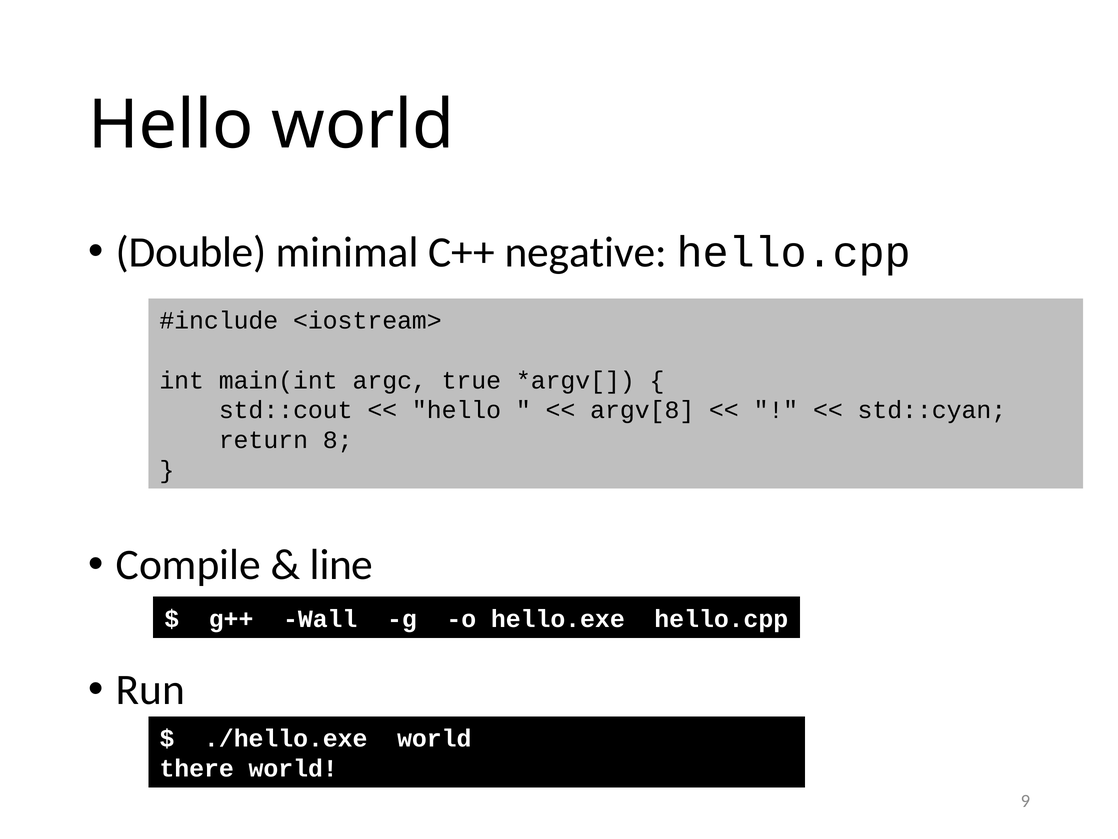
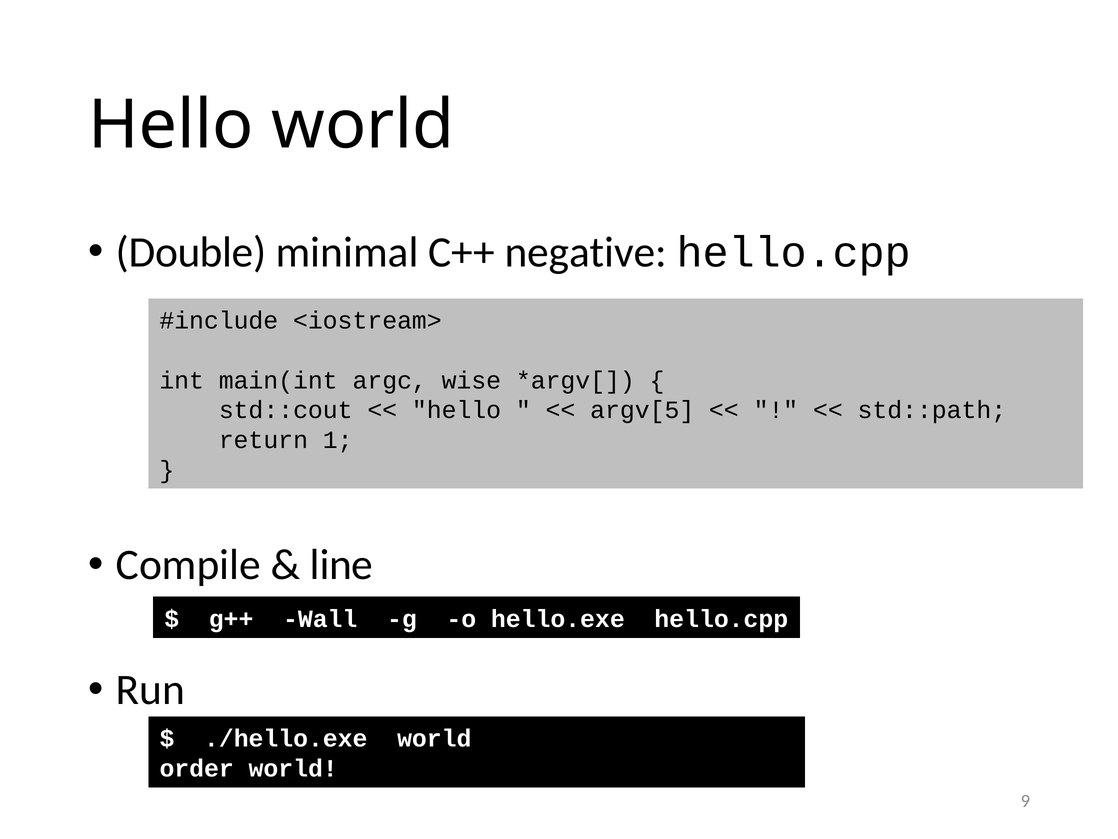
true: true -> wise
argv[8: argv[8 -> argv[5
std::cyan: std::cyan -> std::path
8: 8 -> 1
there: there -> order
